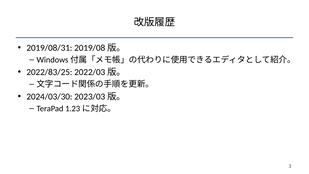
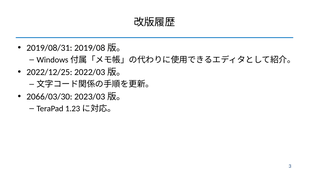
2022/83/25: 2022/83/25 -> 2022/12/25
2024/03/30: 2024/03/30 -> 2066/03/30
